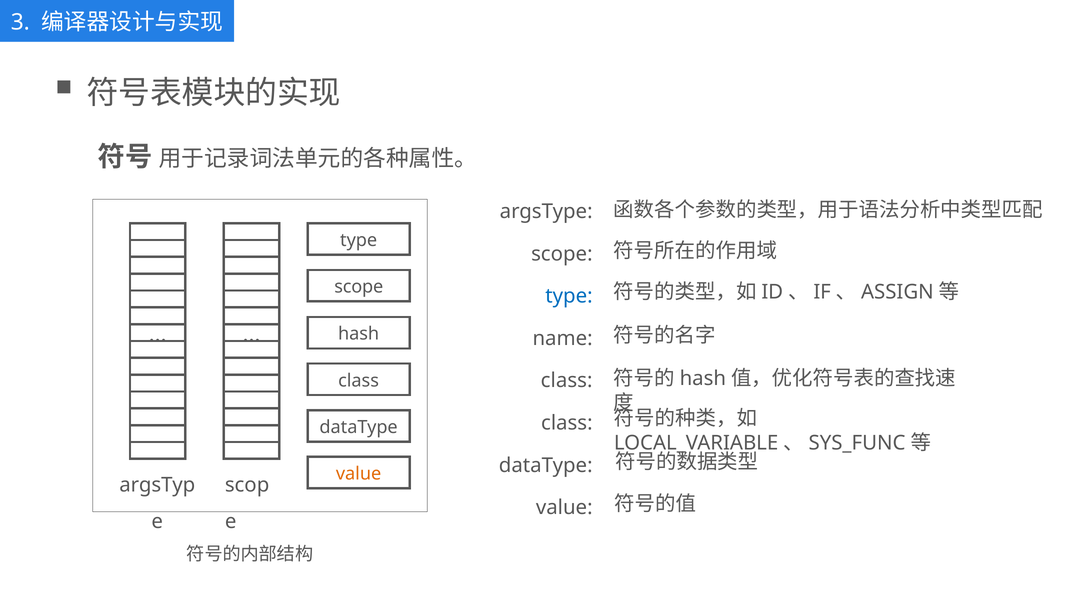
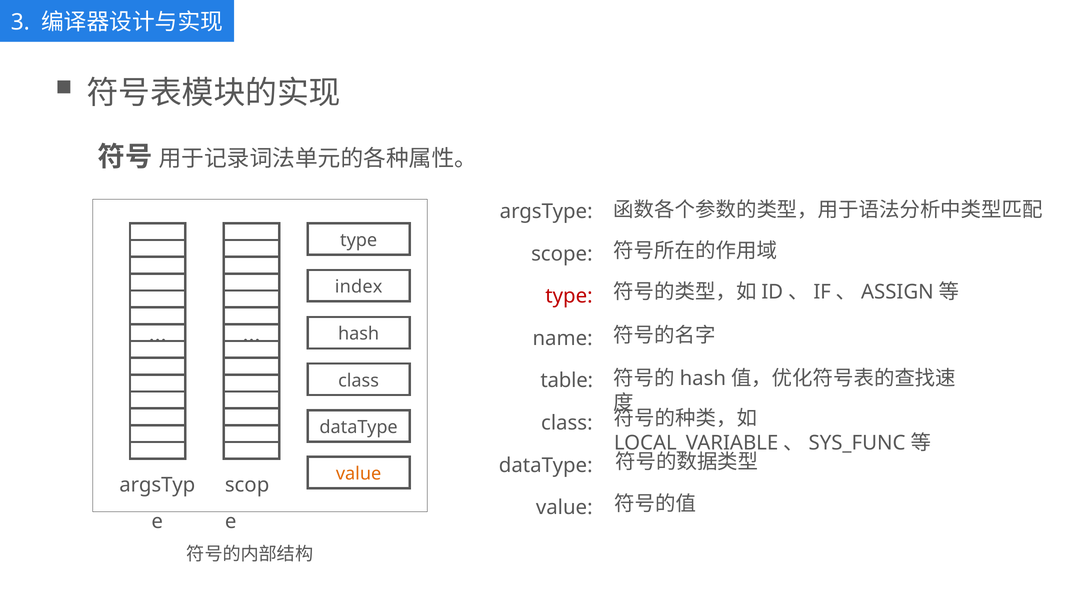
scope at (359, 287): scope -> index
type at (569, 296) colour: blue -> red
class at (567, 381): class -> table
